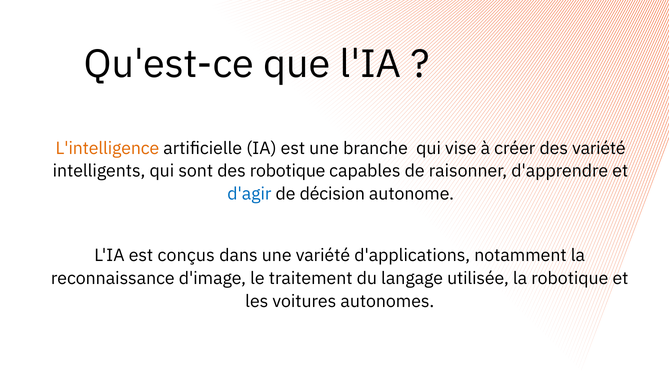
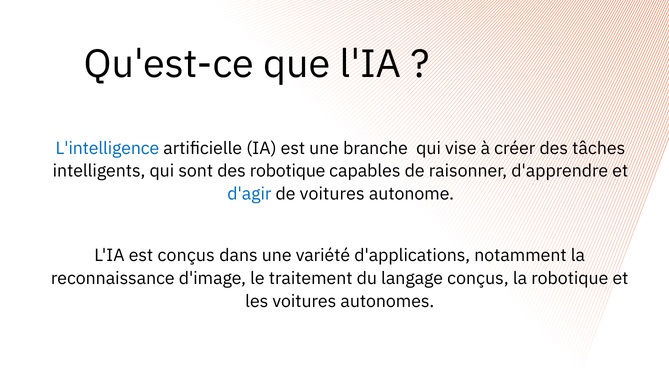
L'intelligence colour: orange -> blue
des variété: variété -> tâches
de décision: décision -> voitures
langage utilisée: utilisée -> conçus
